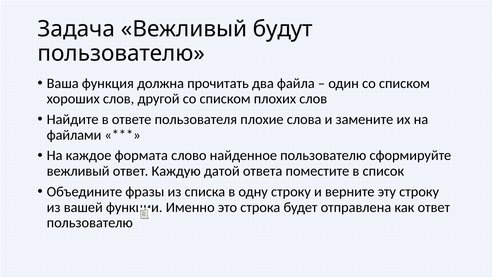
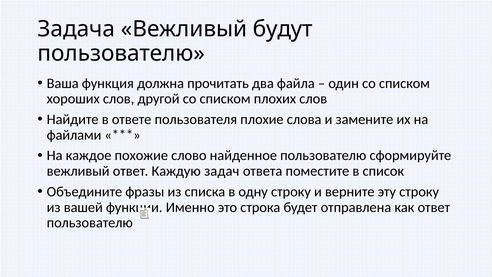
формата: формата -> похожие
датой: датой -> задач
